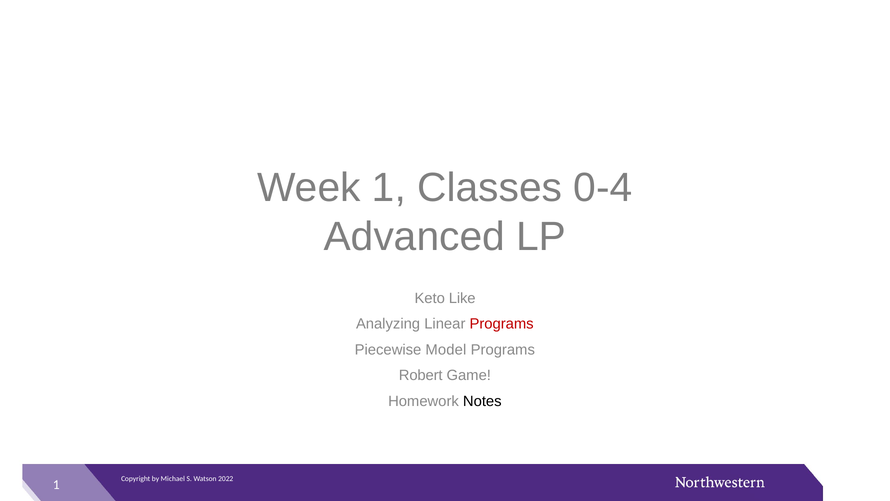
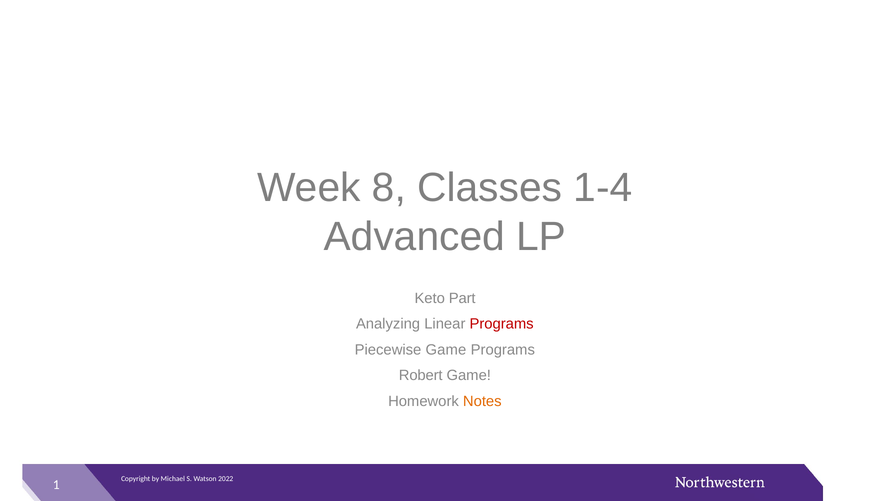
Week 1: 1 -> 8
0-4: 0-4 -> 1-4
Like: Like -> Part
Piecewise Model: Model -> Game
Notes colour: black -> orange
